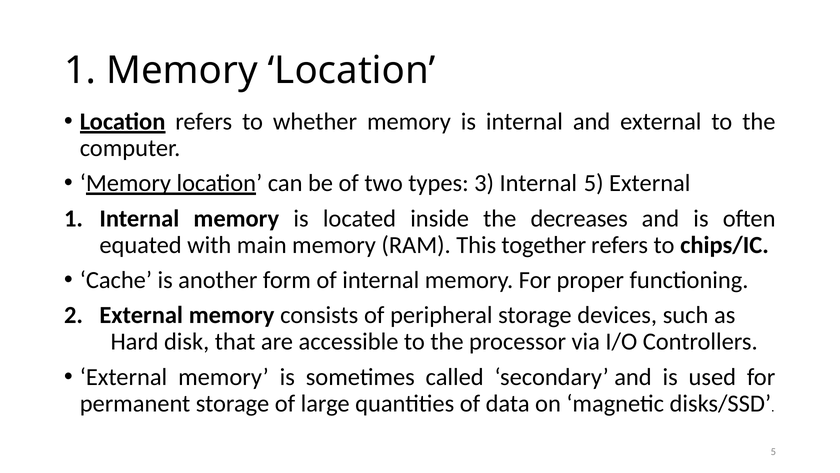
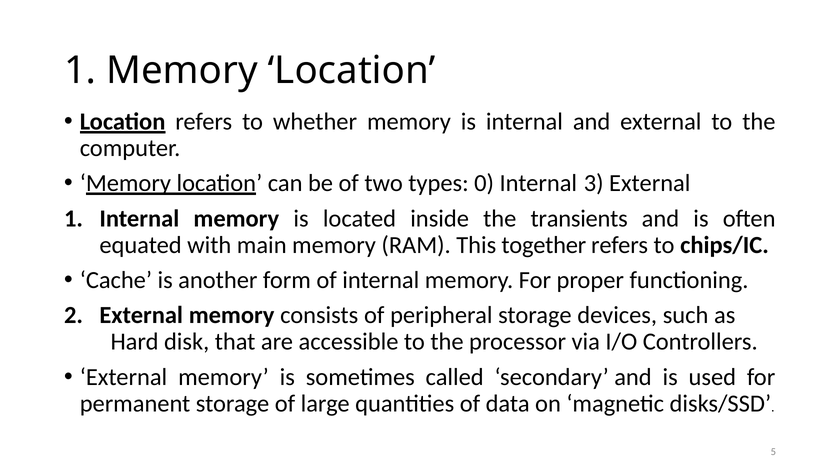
3: 3 -> 0
Internal 5: 5 -> 3
decreases: decreases -> transients
